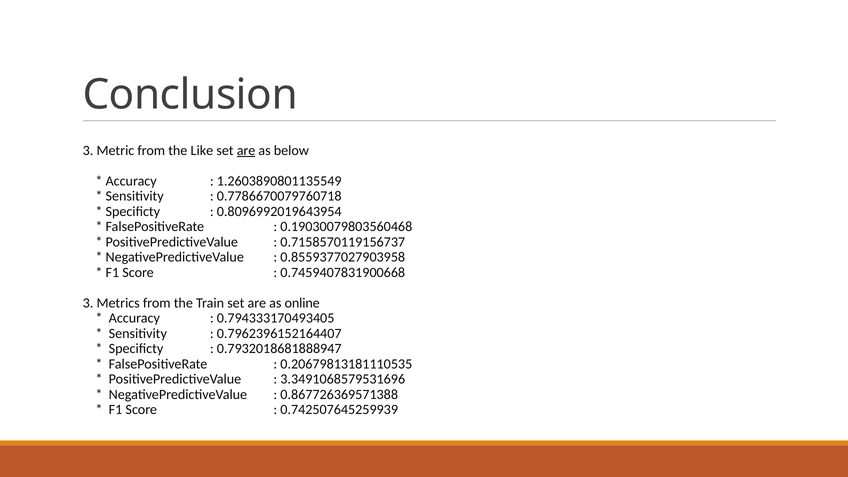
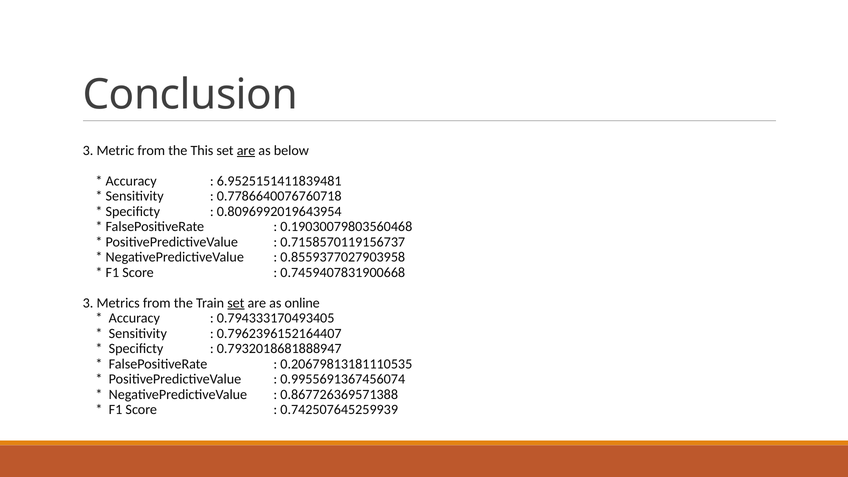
Like: Like -> This
1.2603890801135549: 1.2603890801135549 -> 6.9525151411839481
0.7786670079760718: 0.7786670079760718 -> 0.7786640076760718
set at (236, 303) underline: none -> present
3.3491068579531696: 3.3491068579531696 -> 0.9955691367456074
